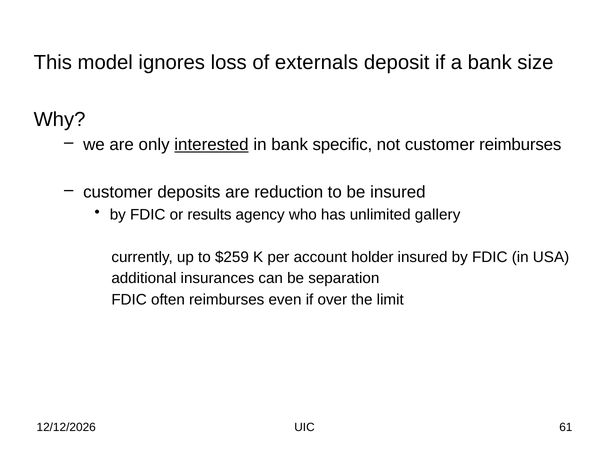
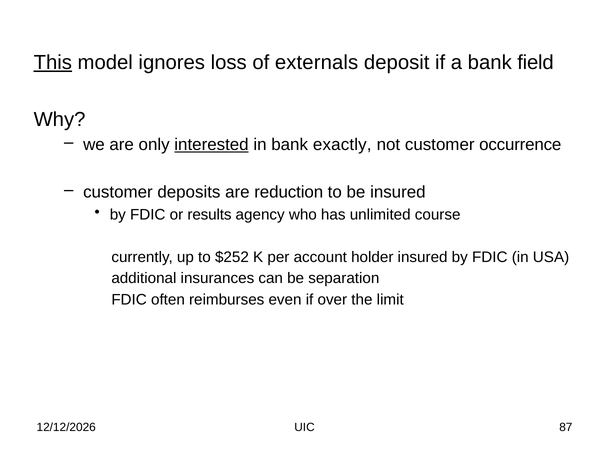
This underline: none -> present
size: size -> field
specific: specific -> exactly
customer reimburses: reimburses -> occurrence
gallery: gallery -> course
$259: $259 -> $252
61: 61 -> 87
